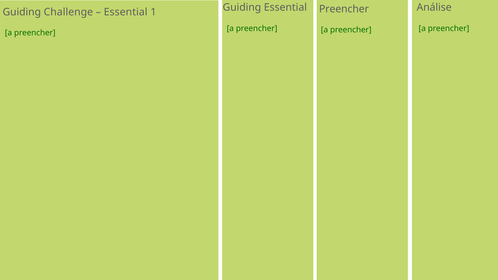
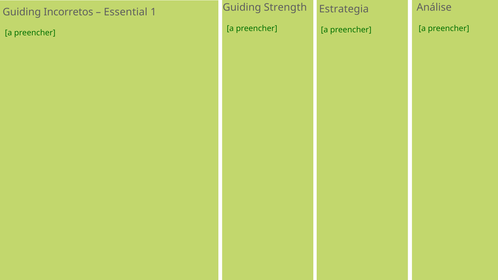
Guiding Essential: Essential -> Strength
Preencher at (344, 9): Preencher -> Estrategia
Challenge: Challenge -> Incorretos
